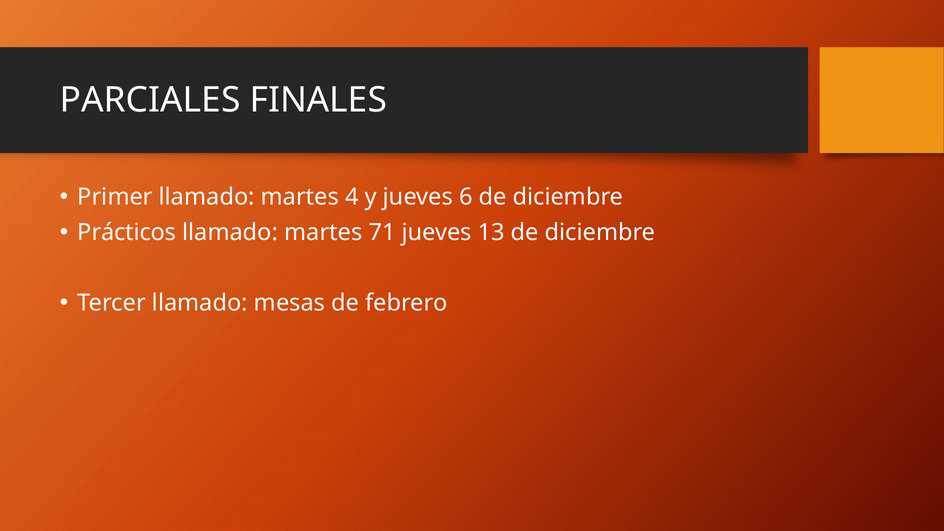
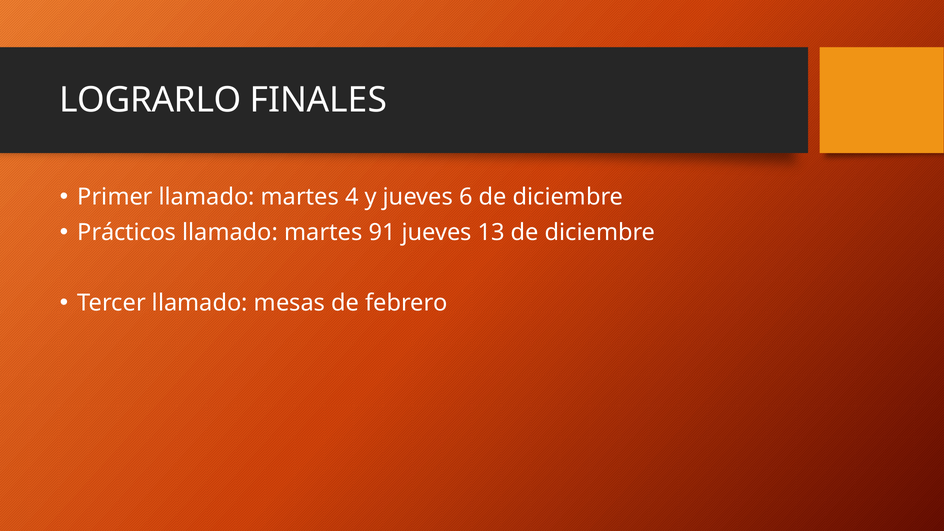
PARCIALES: PARCIALES -> LOGRARLO
71: 71 -> 91
